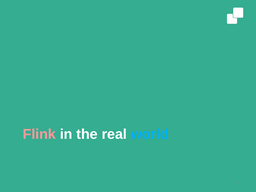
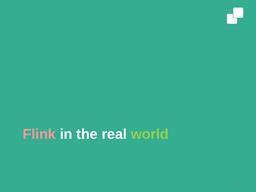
world colour: light blue -> light green
